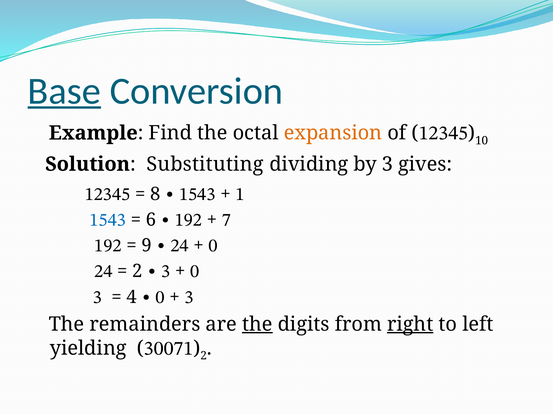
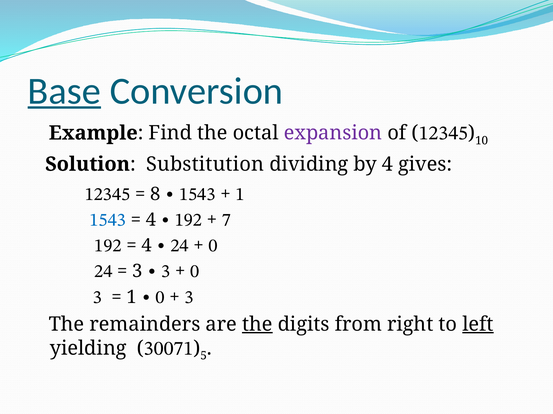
expansion colour: orange -> purple
Substituting: Substituting -> Substitution
by 3: 3 -> 4
6 at (151, 220): 6 -> 4
9 at (147, 246): 9 -> 4
2 at (137, 272): 2 -> 3
4 at (132, 298): 4 -> 1
right underline: present -> none
left underline: none -> present
2 at (204, 356): 2 -> 5
